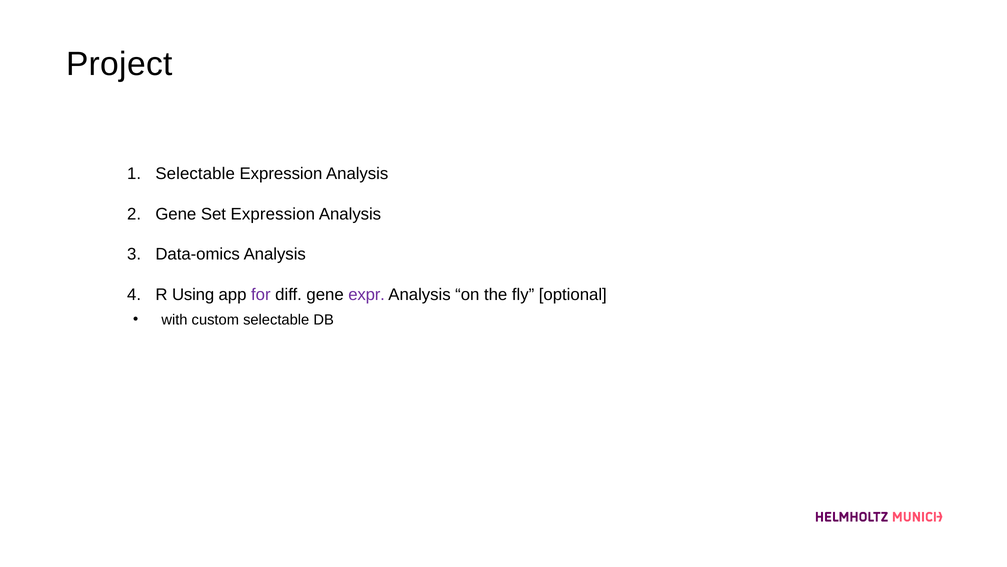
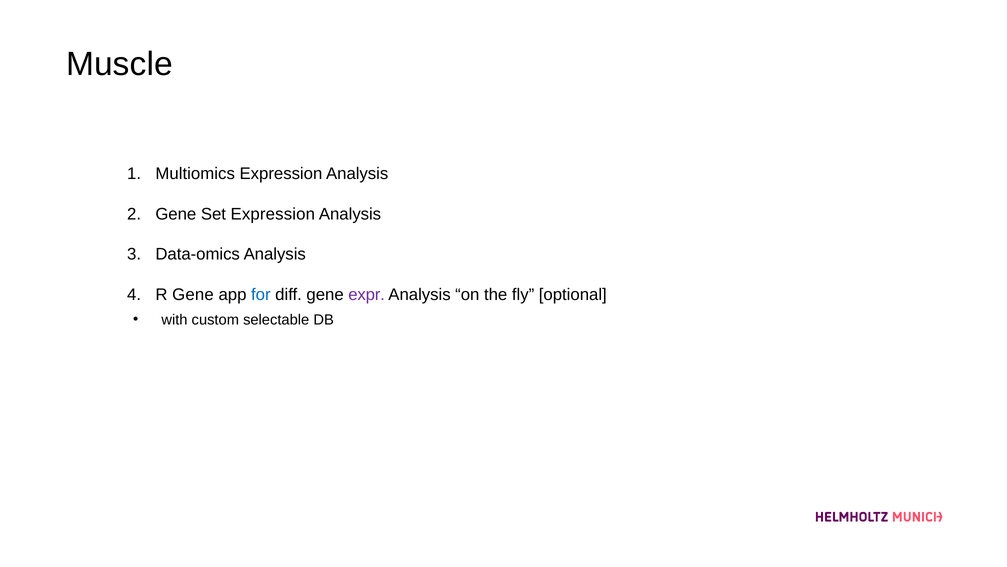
Project: Project -> Muscle
Selectable at (195, 174): Selectable -> Multiomics
R Using: Using -> Gene
for colour: purple -> blue
